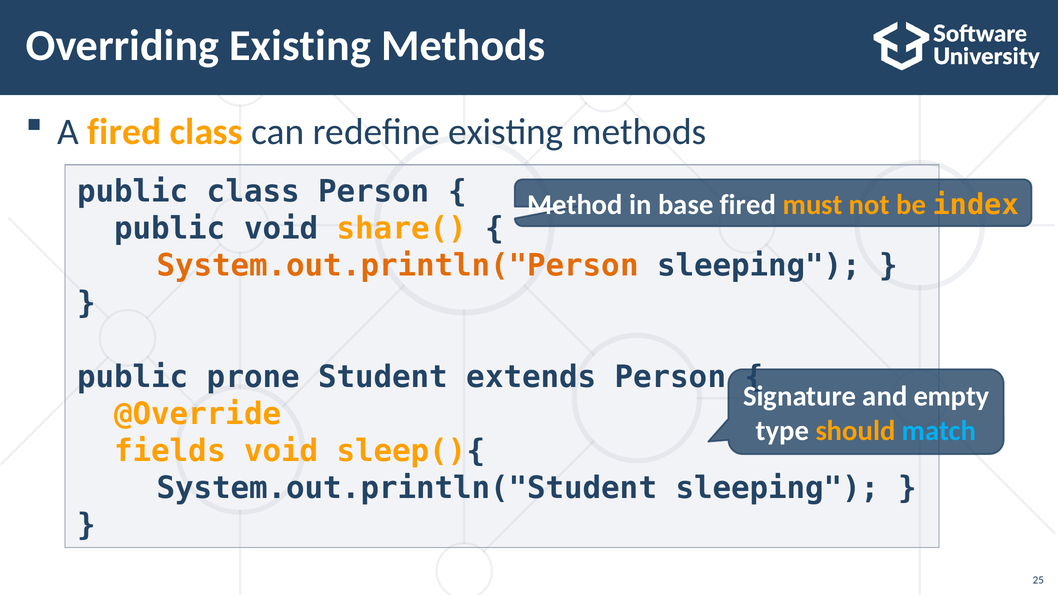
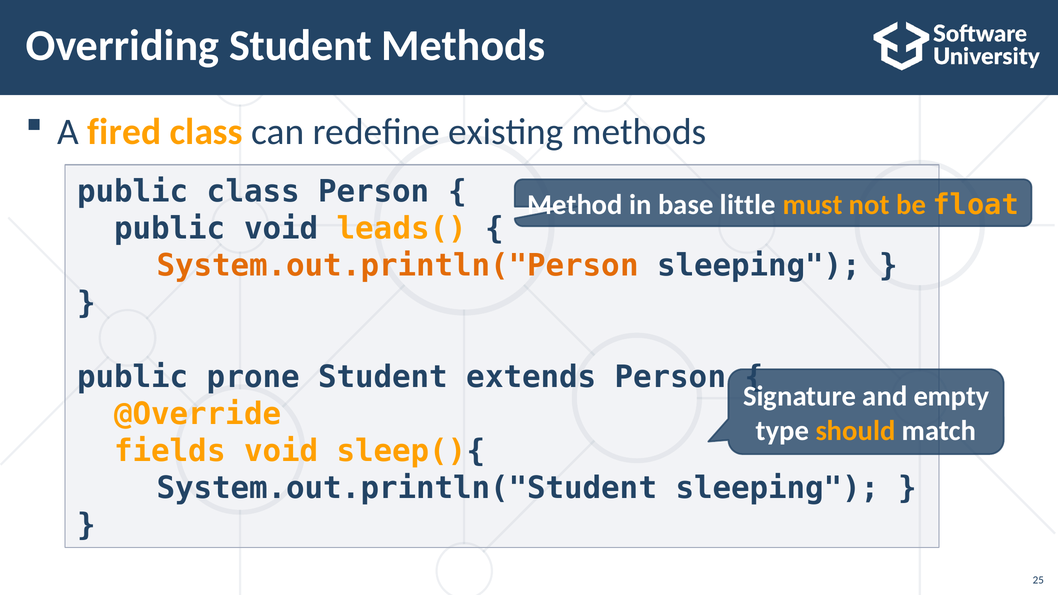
Overriding Existing: Existing -> Student
base fired: fired -> little
index: index -> float
share(: share( -> leads(
match colour: light blue -> white
